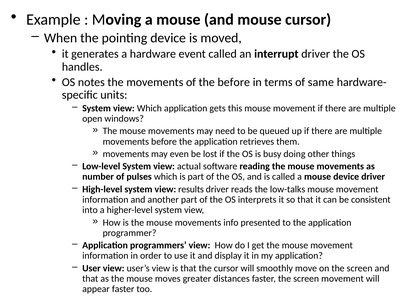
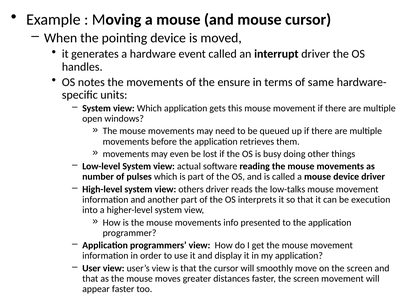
the before: before -> ensure
results: results -> others
consistent: consistent -> execution
